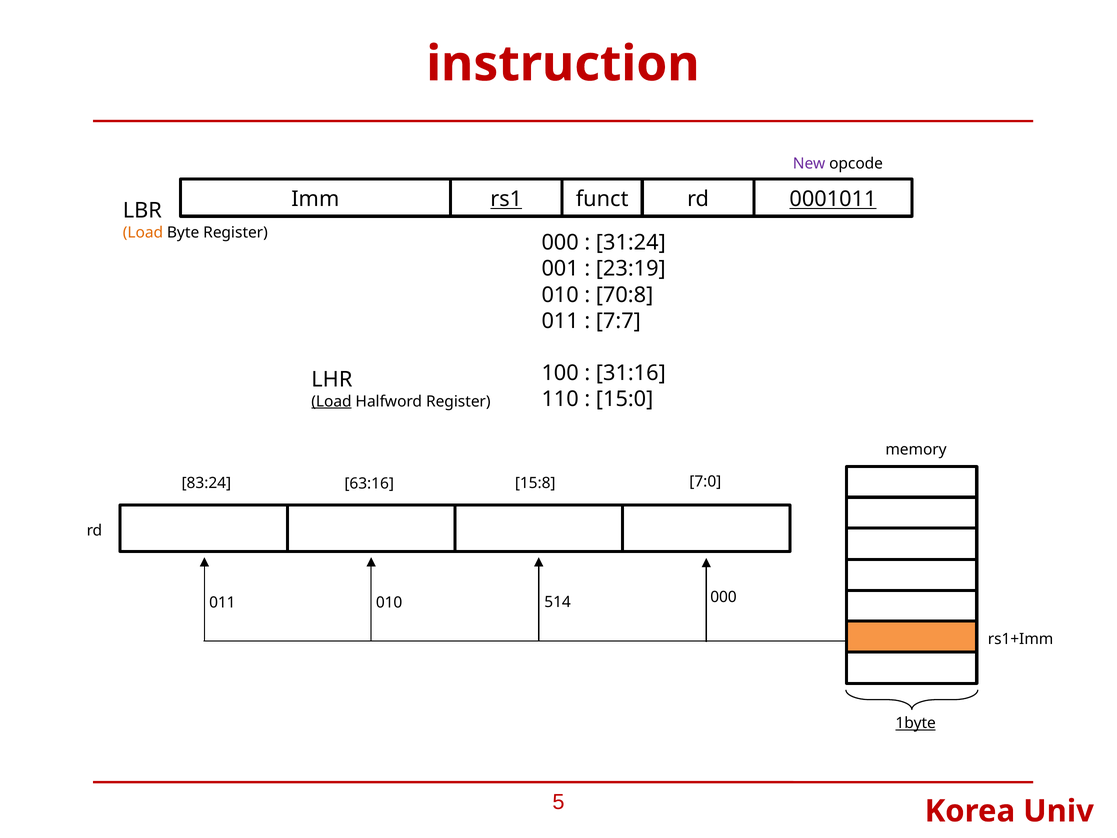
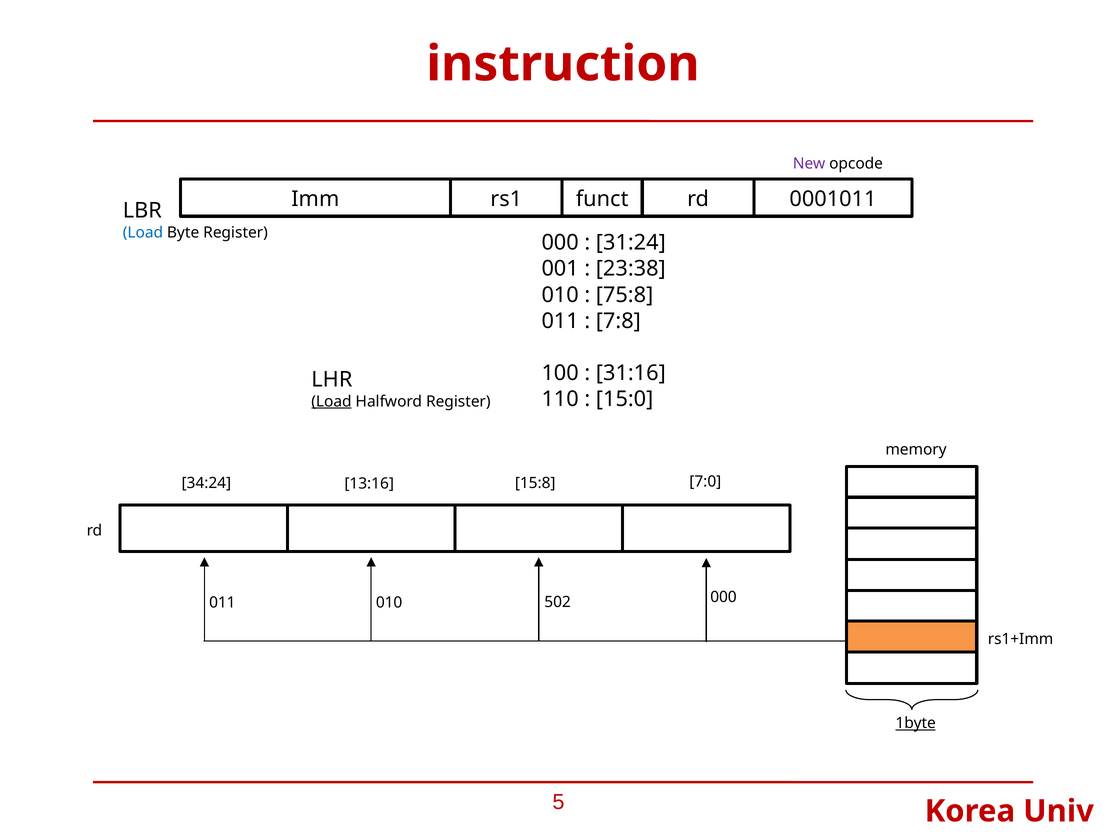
rs1 underline: present -> none
0001011 underline: present -> none
Load at (143, 232) colour: orange -> blue
23:19: 23:19 -> 23:38
70:8: 70:8 -> 75:8
7:7: 7:7 -> 7:8
83:24: 83:24 -> 34:24
63:16: 63:16 -> 13:16
514: 514 -> 502
